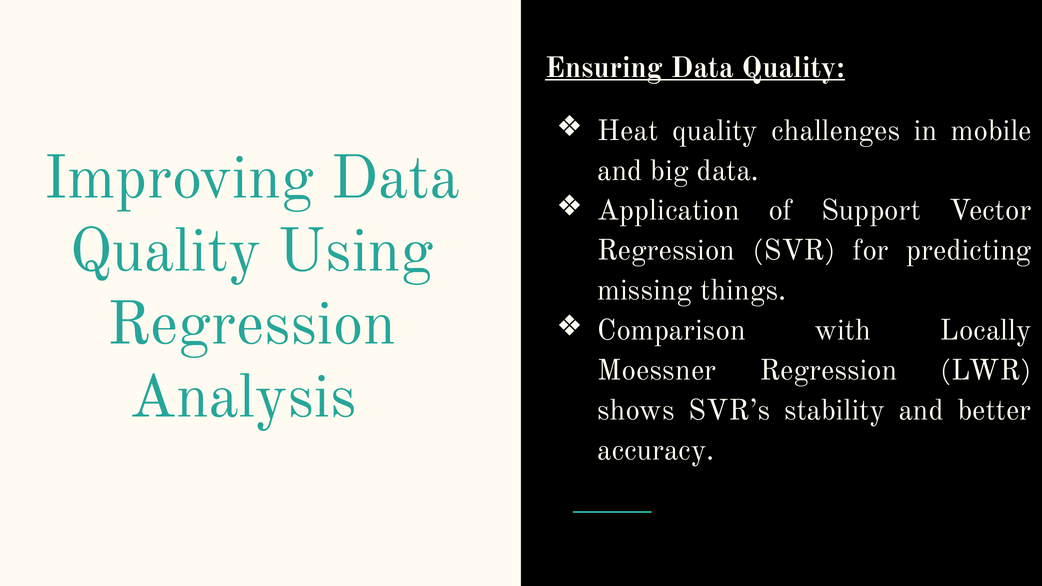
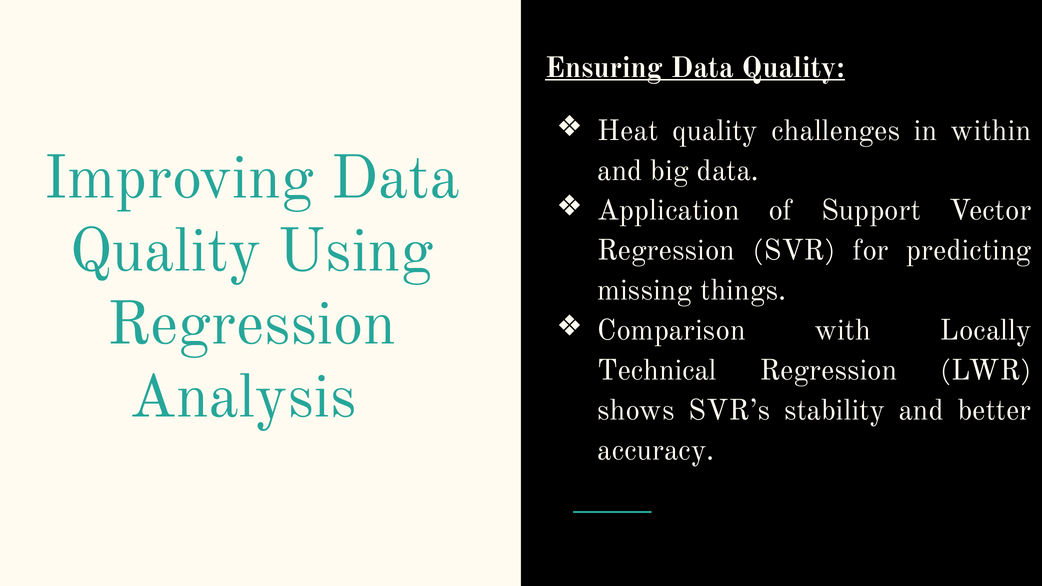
mobile: mobile -> within
Moessner: Moessner -> Technical
